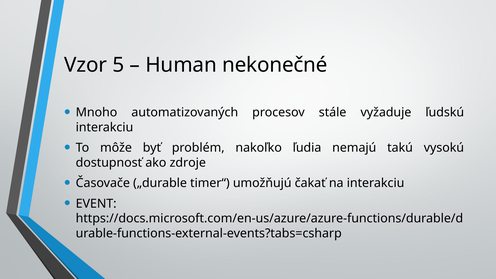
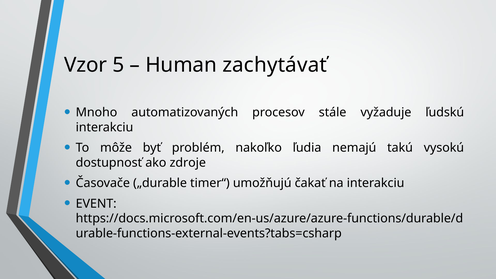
nekonečné: nekonečné -> zachytávať
